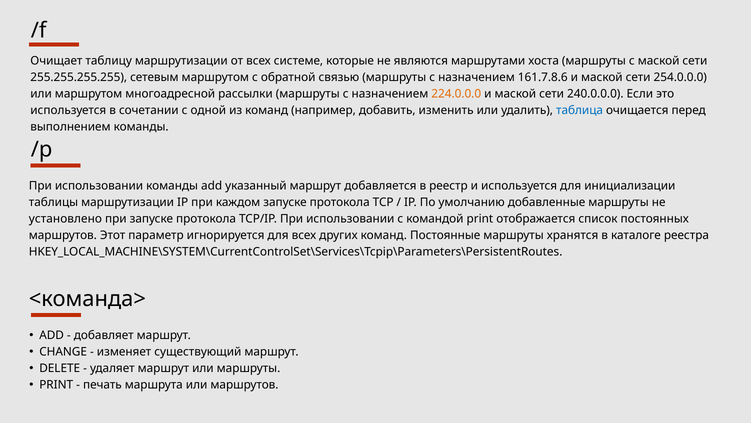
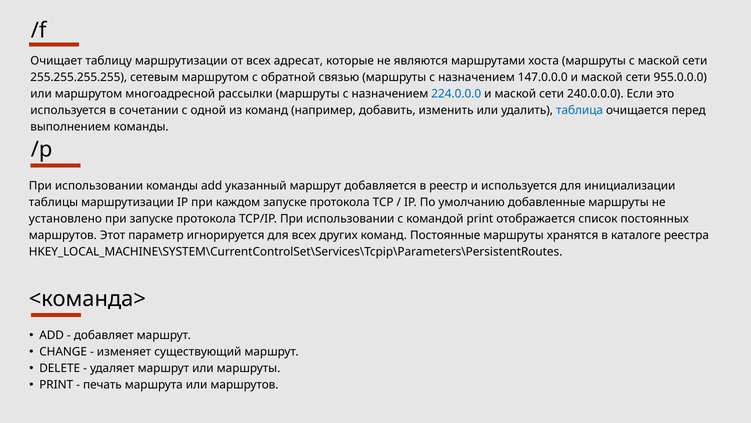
системе: системе -> адресат
161.7.8.6: 161.7.8.6 -> 147.0.0.0
254.0.0.0: 254.0.0.0 -> 955.0.0.0
224.0.0.0 colour: orange -> blue
